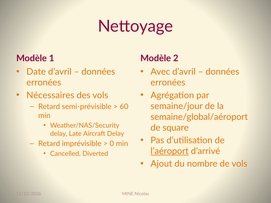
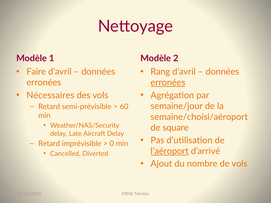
Date: Date -> Faire
Avec: Avec -> Rang
erronées at (168, 83) underline: none -> present
semaine/global/aéroport: semaine/global/aéroport -> semaine/choisi/aéroport
